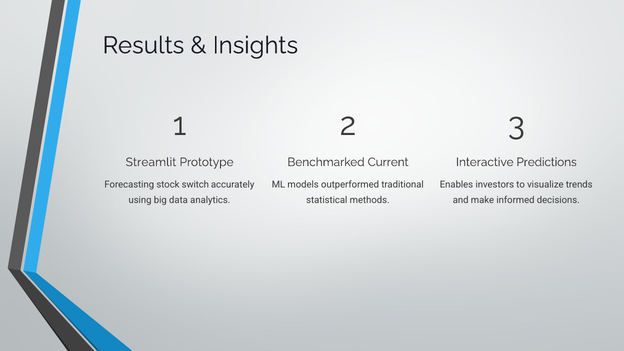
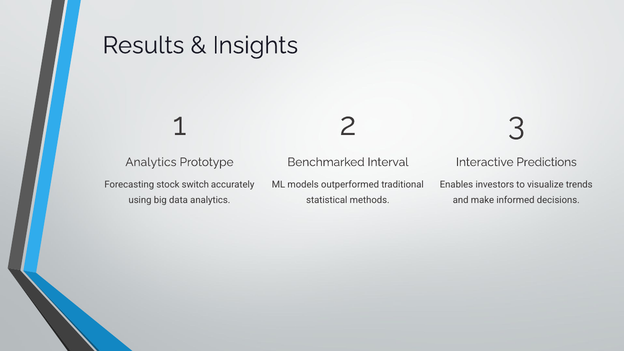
Streamlit at (151, 162): Streamlit -> Analytics
Current: Current -> Interval
